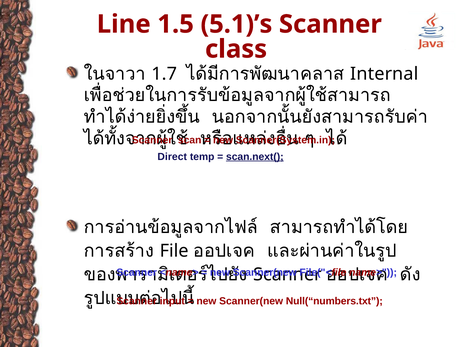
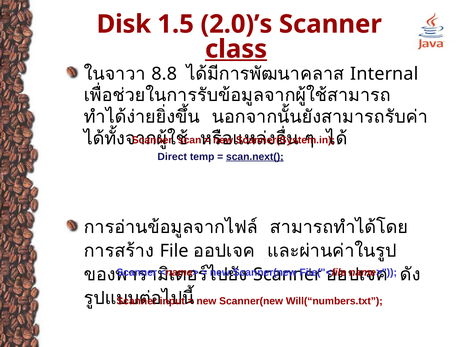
Line: Line -> Disk
5.1)’s: 5.1)’s -> 2.0)’s
class underline: none -> present
1.7: 1.7 -> 8.8
Null(“numbers.txt: Null(“numbers.txt -> Will(“numbers.txt
